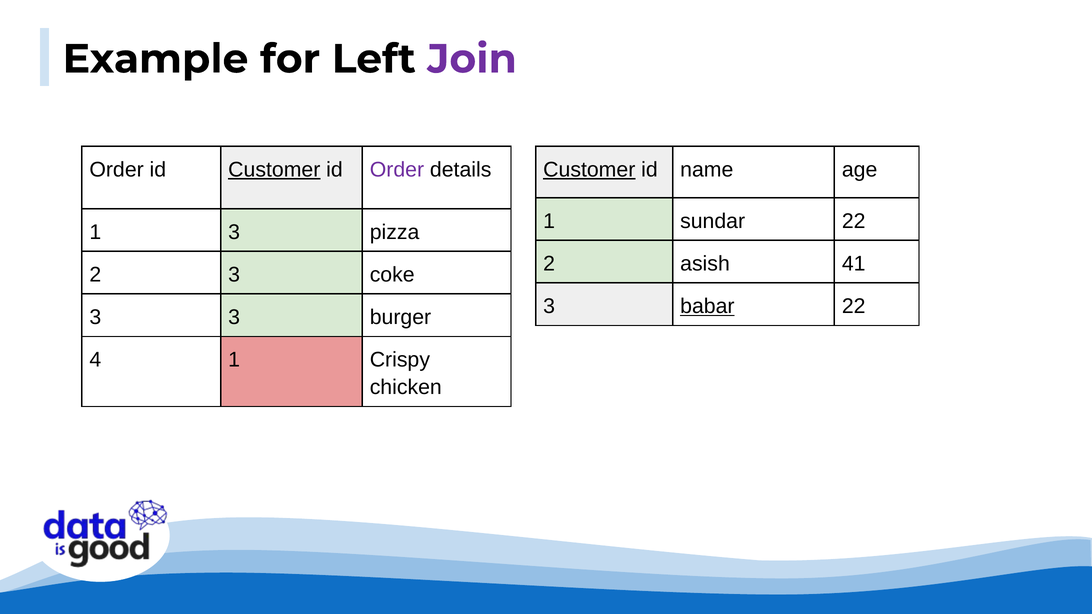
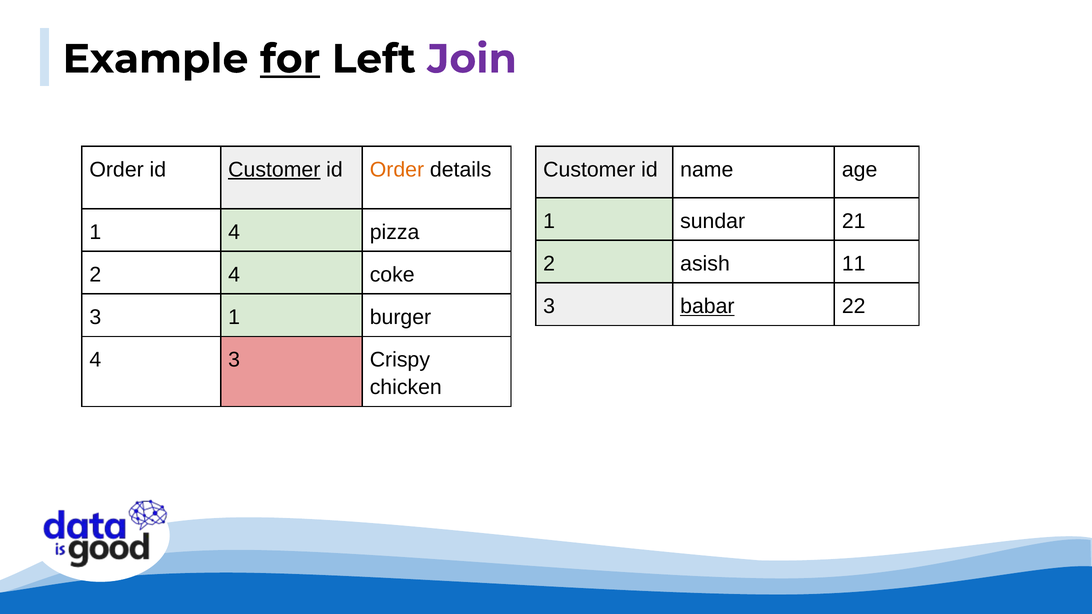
for underline: none -> present
Order at (397, 170) colour: purple -> orange
Customer at (589, 170) underline: present -> none
sundar 22: 22 -> 21
1 3: 3 -> 4
41: 41 -> 11
2 3: 3 -> 4
3 3: 3 -> 1
4 1: 1 -> 3
